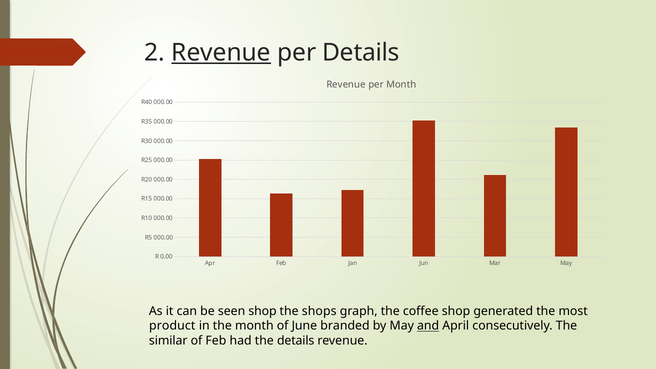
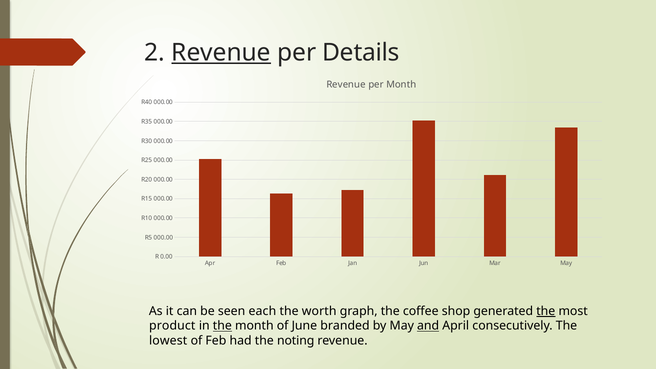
seen shop: shop -> each
shops: shops -> worth
the at (546, 311) underline: none -> present
the at (222, 326) underline: none -> present
similar: similar -> lowest
the details: details -> noting
